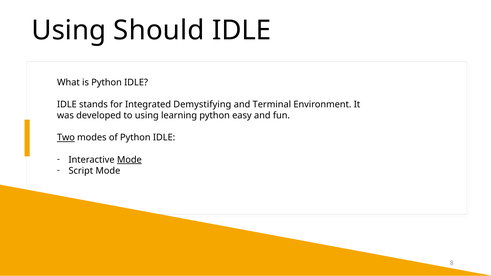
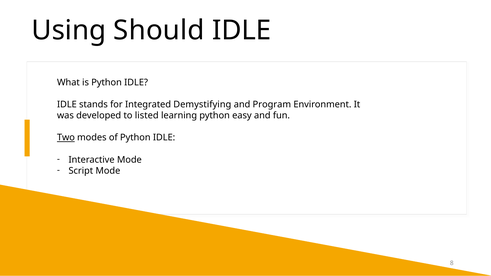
Terminal: Terminal -> Program
to using: using -> listed
Mode at (129, 160) underline: present -> none
